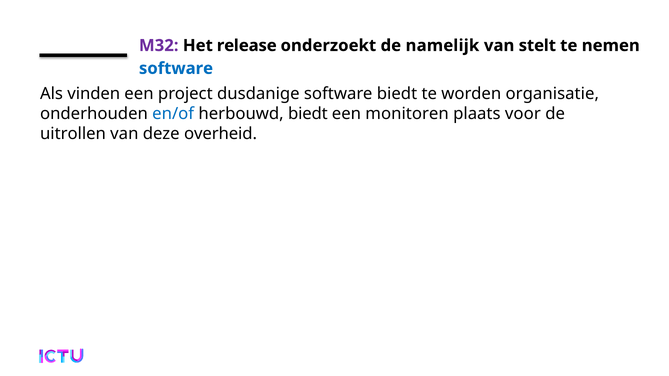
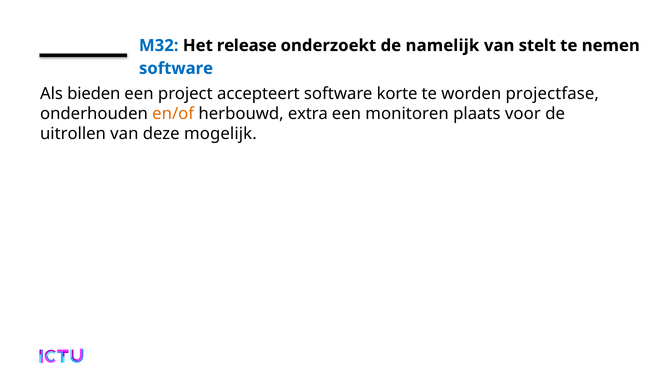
M32 colour: purple -> blue
vinden: vinden -> bieden
dusdanige: dusdanige -> accepteert
software biedt: biedt -> korte
organisatie: organisatie -> projectfase
en/of colour: blue -> orange
herbouwd biedt: biedt -> extra
overheid: overheid -> mogelijk
